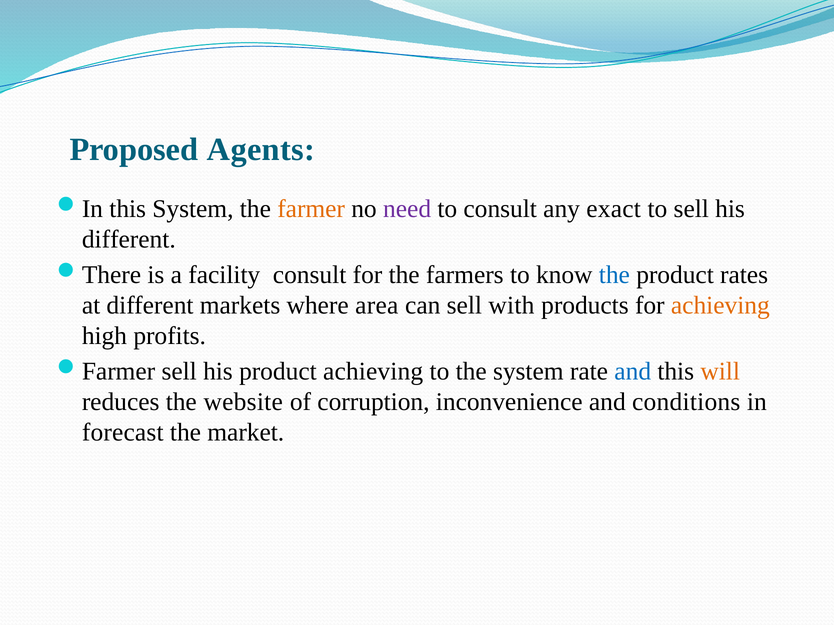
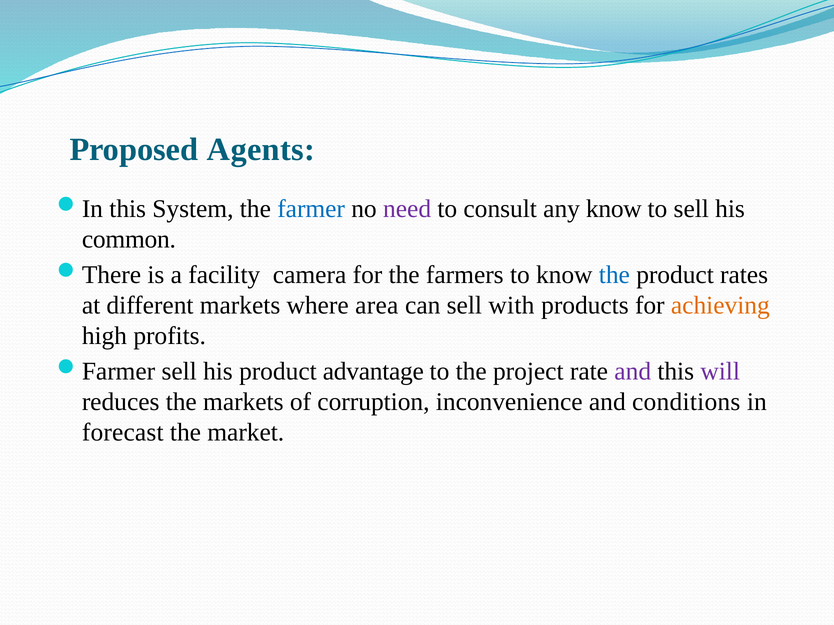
farmer colour: orange -> blue
any exact: exact -> know
different at (129, 239): different -> common
facility consult: consult -> camera
product achieving: achieving -> advantage
the system: system -> project
and at (633, 372) colour: blue -> purple
will colour: orange -> purple
the website: website -> markets
